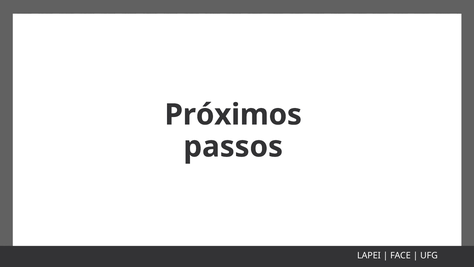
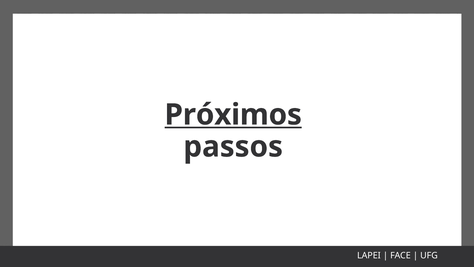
Próximos underline: none -> present
